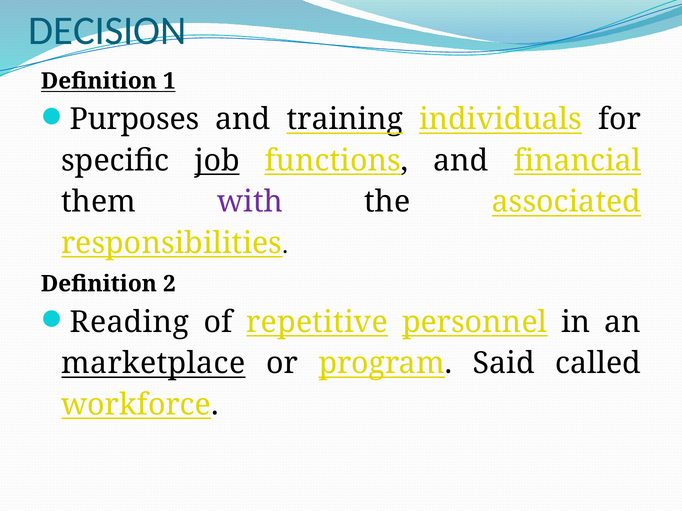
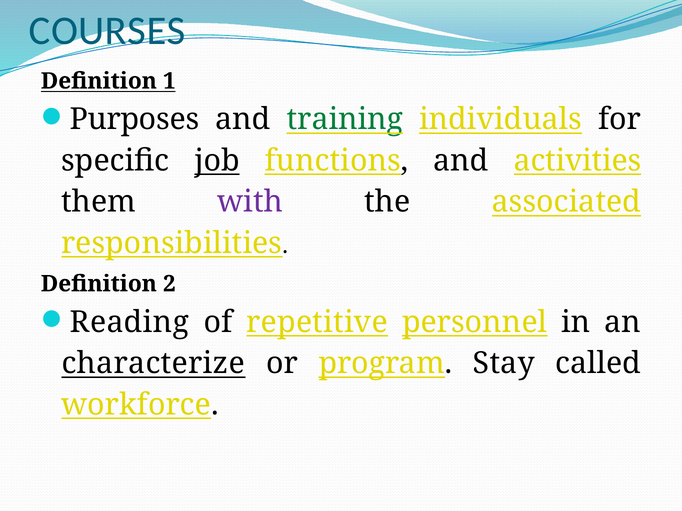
DECISION: DECISION -> COURSES
training colour: black -> green
financial: financial -> activities
marketplace: marketplace -> characterize
Said: Said -> Stay
